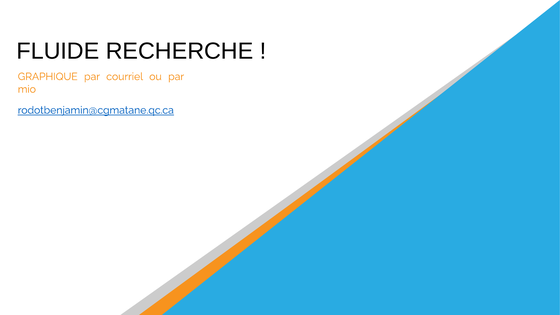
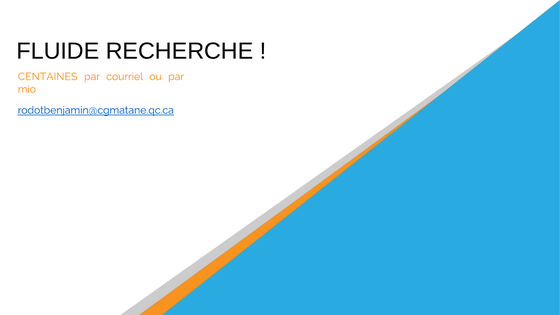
GRAPHIQUE: GRAPHIQUE -> CENTAINES
